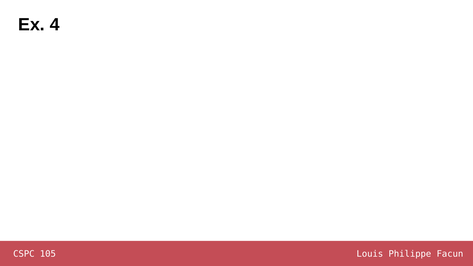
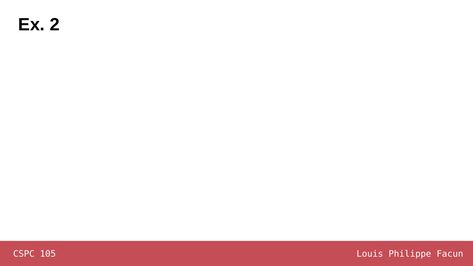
4: 4 -> 2
